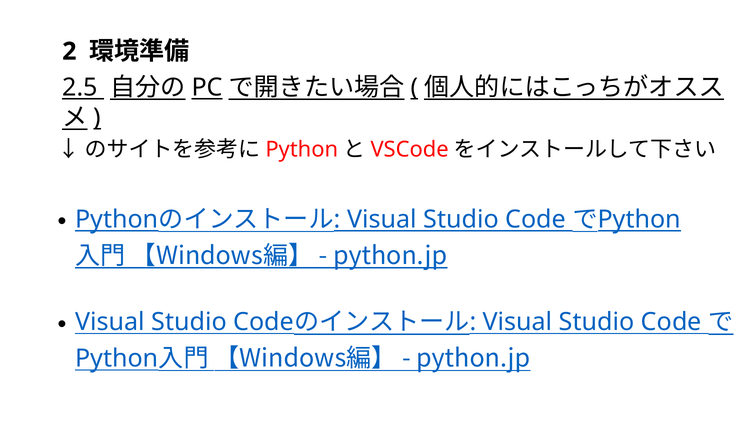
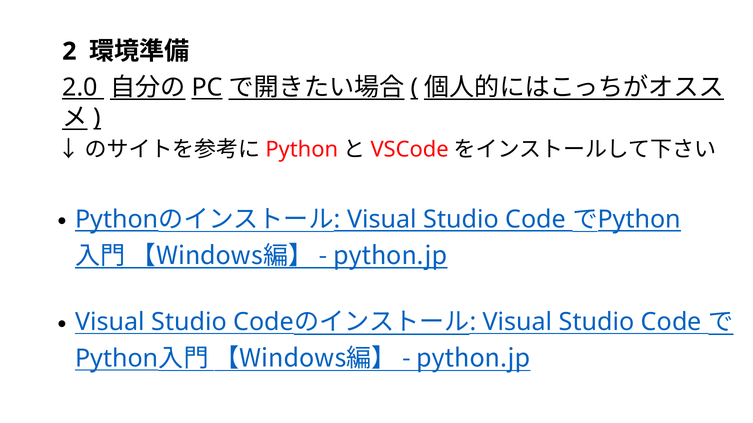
2.5: 2.5 -> 2.0
